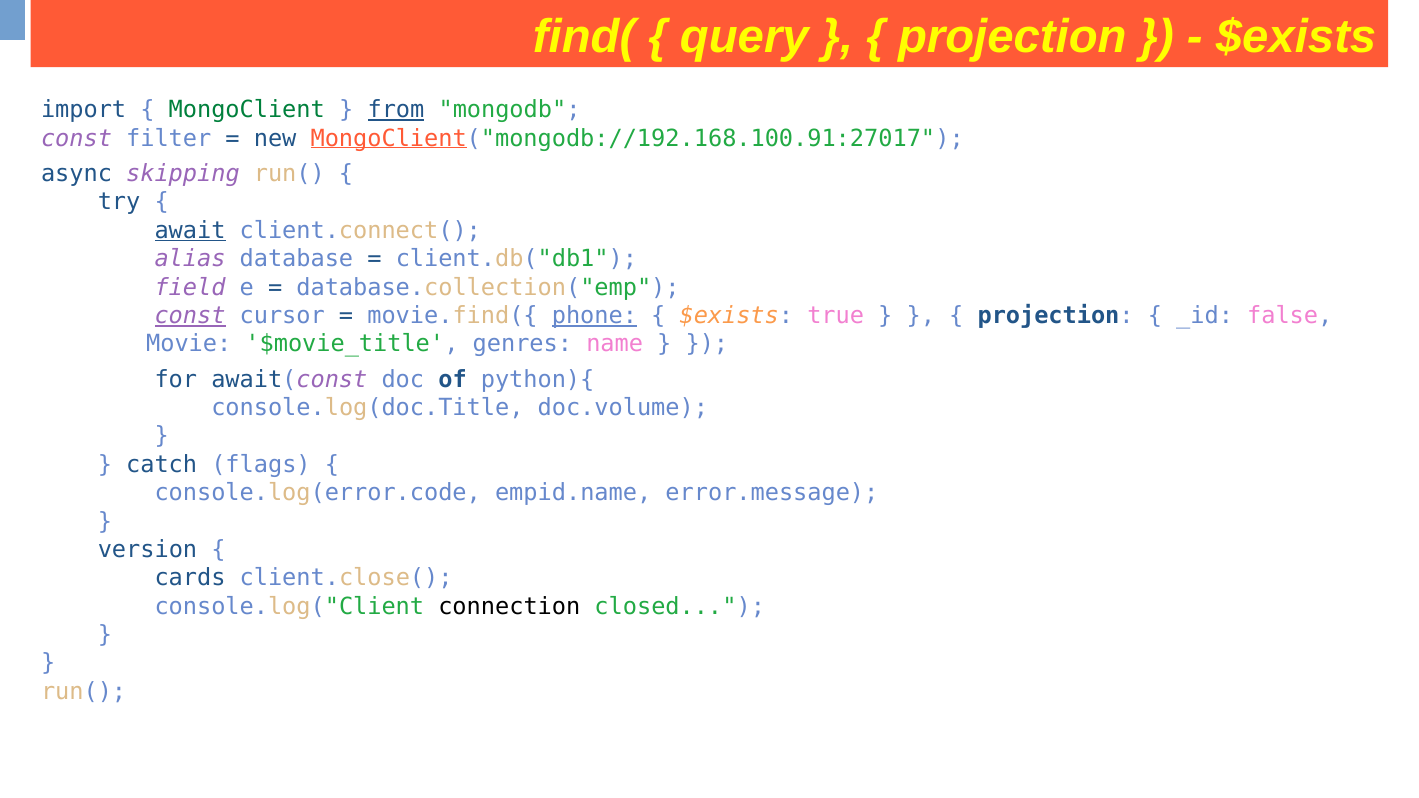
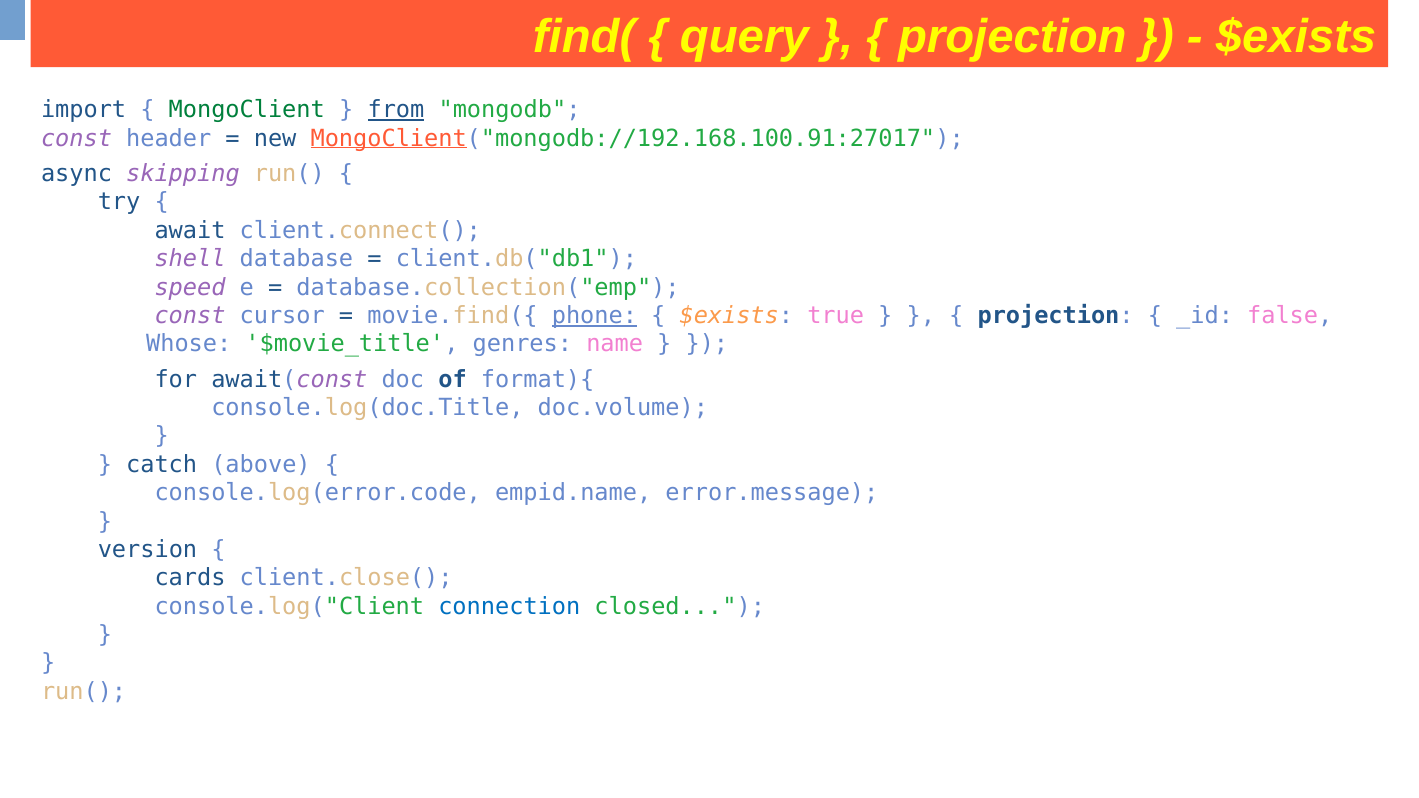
filter: filter -> header
await underline: present -> none
alias: alias -> shell
field: field -> speed
const at (190, 316) underline: present -> none
Movie: Movie -> Whose
python){: python){ -> format){
flags: flags -> above
connection colour: black -> blue
